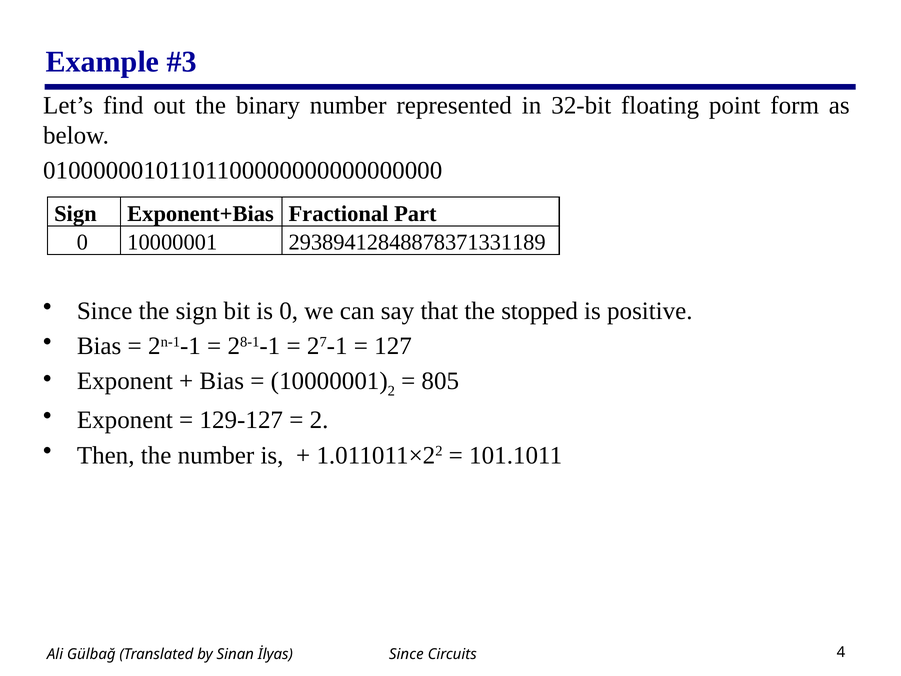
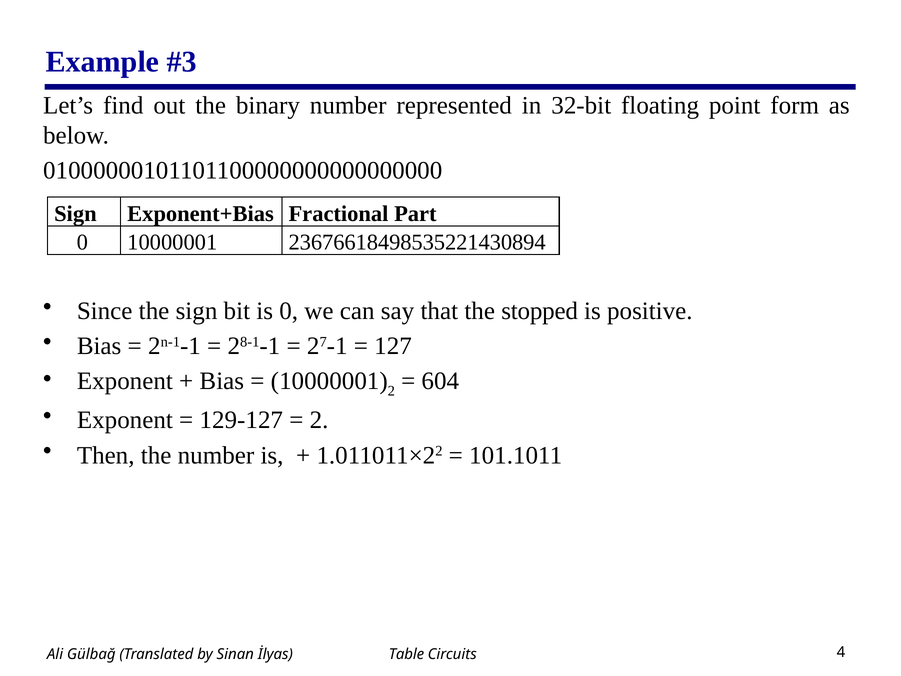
29389412848878371331189: 29389412848878371331189 -> 23676618498535221430894
805: 805 -> 604
Since at (406, 654): Since -> Table
